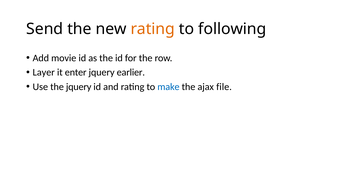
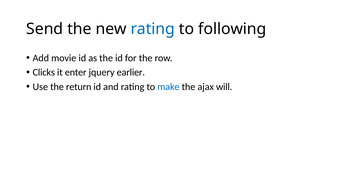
rating at (153, 29) colour: orange -> blue
Layer: Layer -> Clicks
the jquery: jquery -> return
file: file -> will
